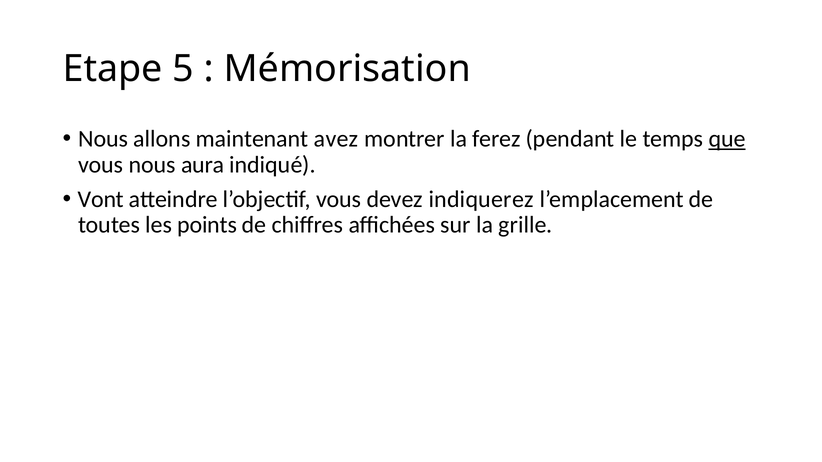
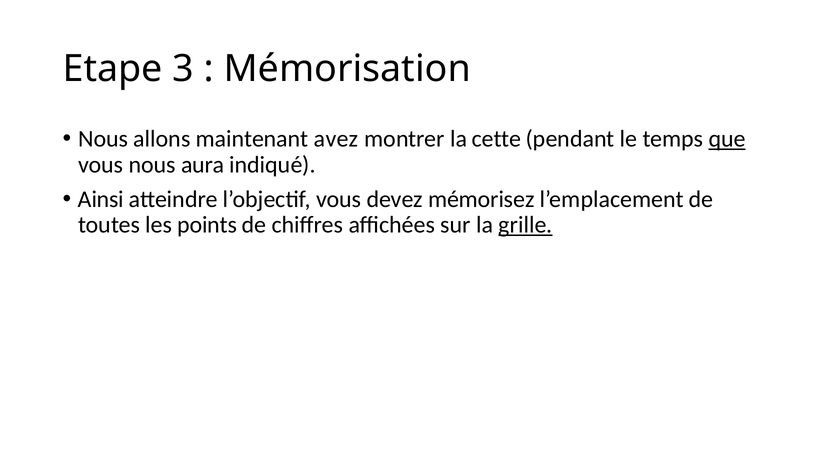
5: 5 -> 3
ferez: ferez -> cette
Vont: Vont -> Ainsi
indiquerez: indiquerez -> mémorisez
grille underline: none -> present
